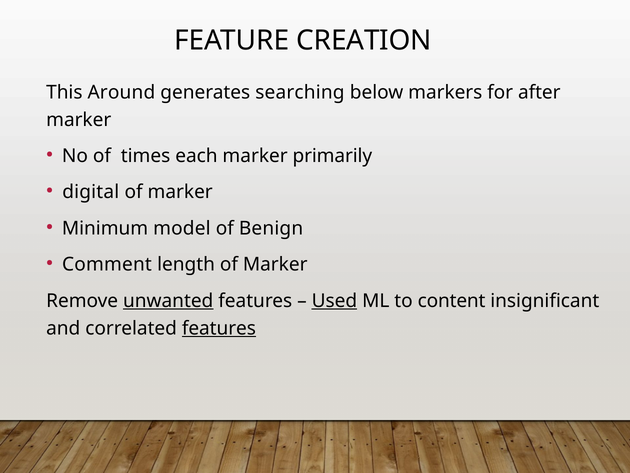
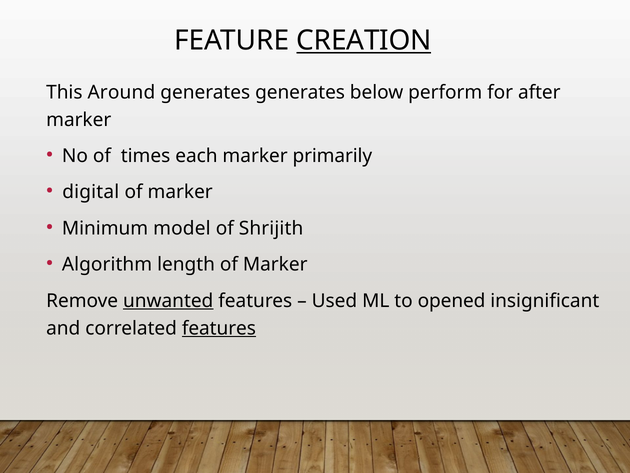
CREATION underline: none -> present
generates searching: searching -> generates
markers: markers -> perform
Benign: Benign -> Shrijith
Comment: Comment -> Algorithm
Used underline: present -> none
content: content -> opened
